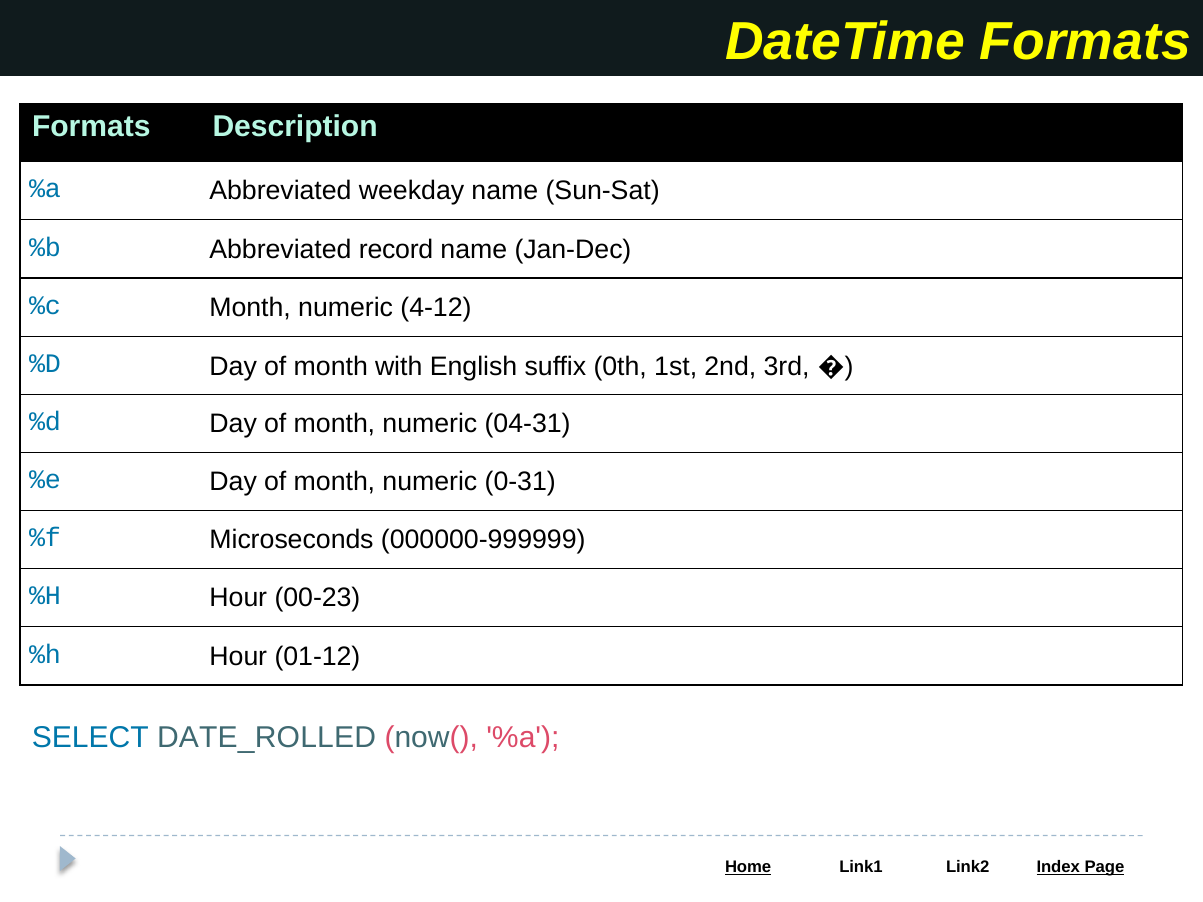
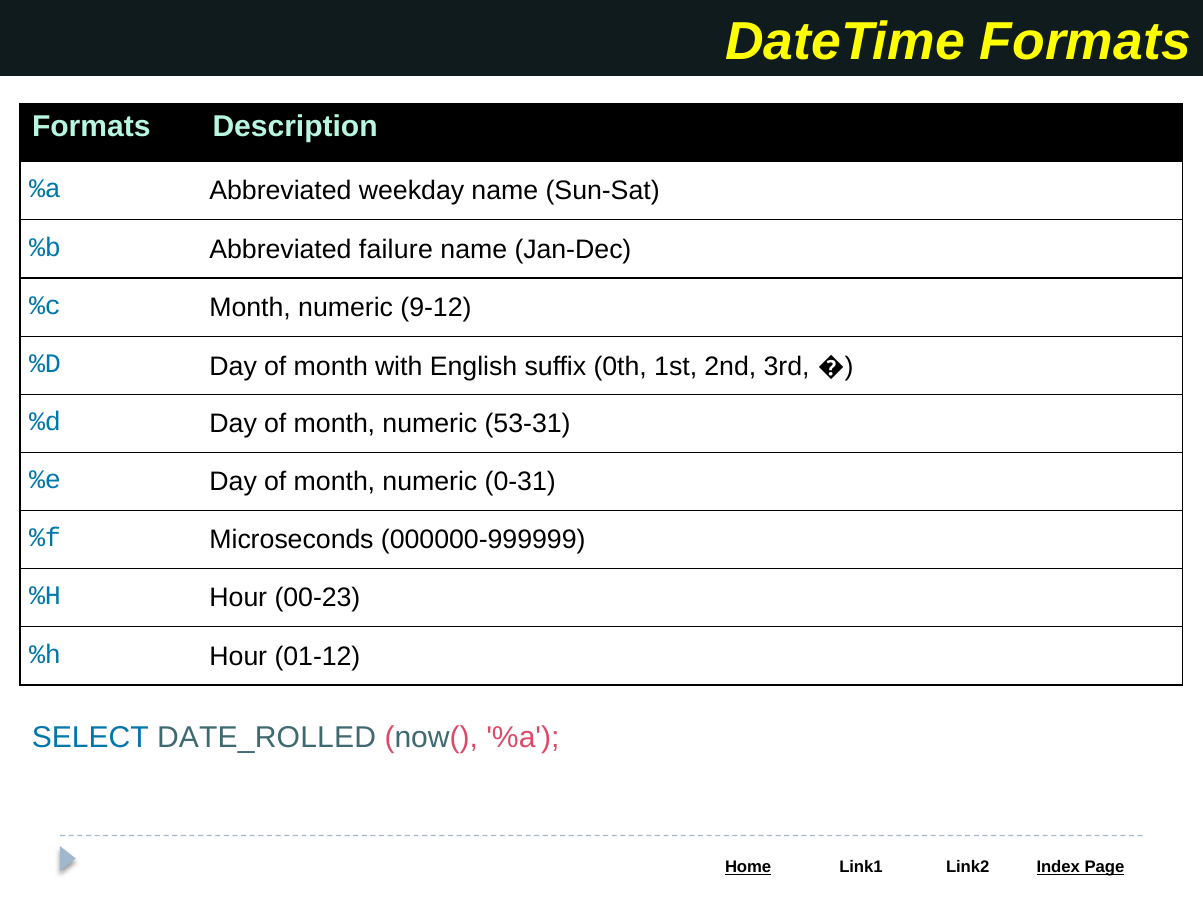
record: record -> failure
4-12: 4-12 -> 9-12
04-31: 04-31 -> 53-31
